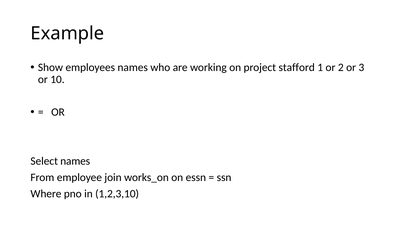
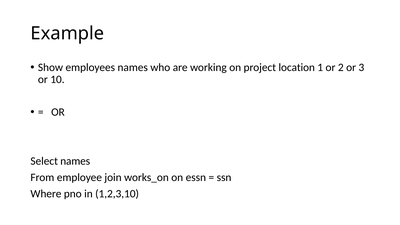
stafford: stafford -> location
